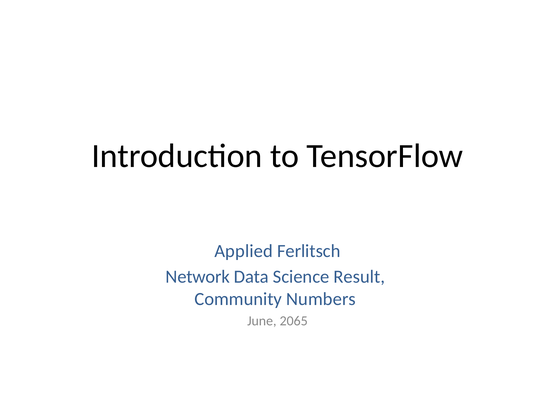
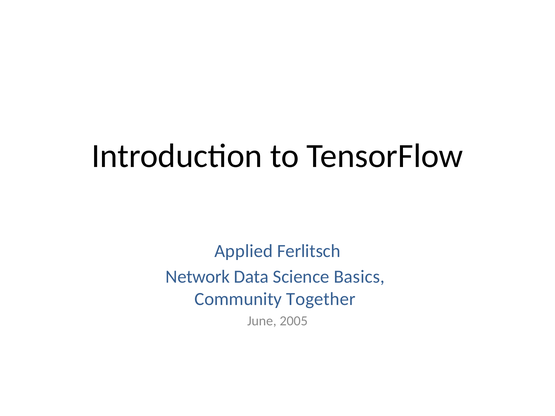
Result: Result -> Basics
Numbers: Numbers -> Together
2065: 2065 -> 2005
